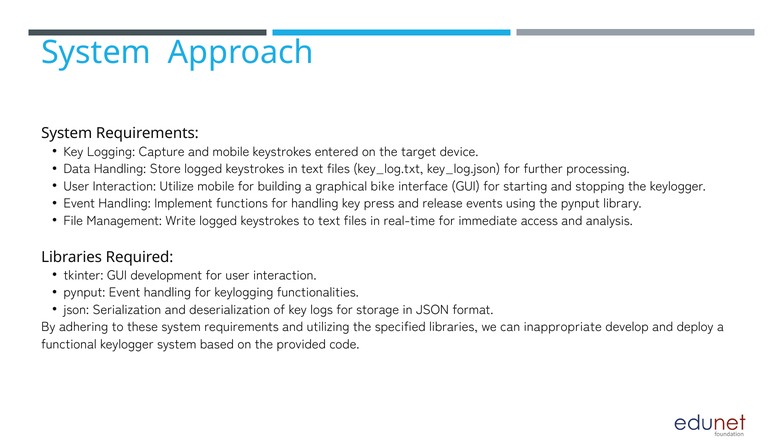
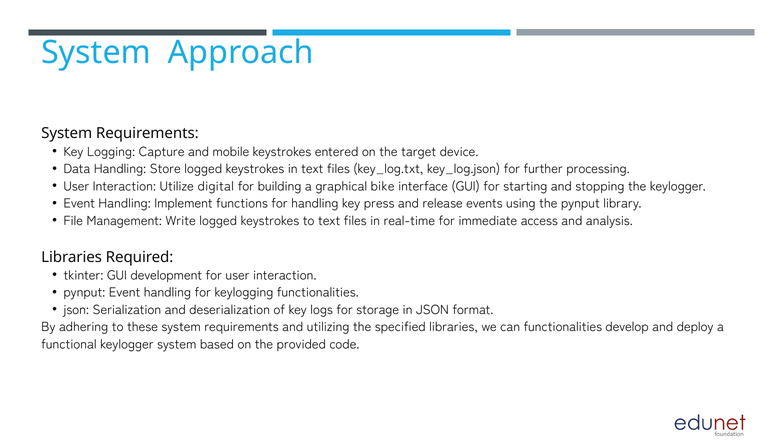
Utilize mobile: mobile -> digital
can inappropriate: inappropriate -> functionalities
